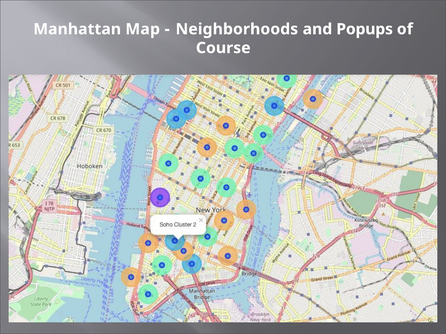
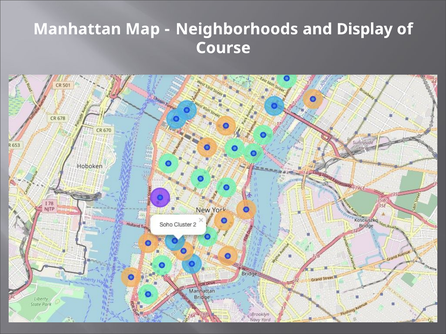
Popups: Popups -> Display
